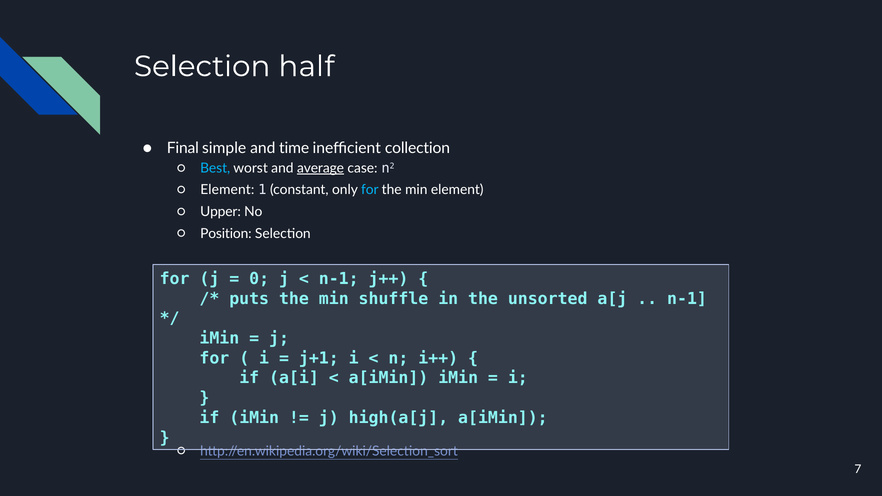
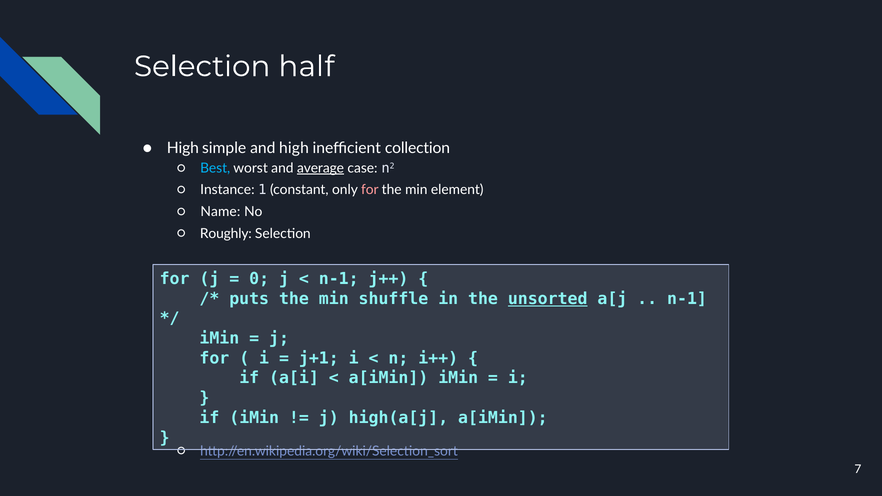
Final at (183, 148): Final -> High
and time: time -> high
Element at (227, 190): Element -> Instance
for at (370, 190) colour: light blue -> pink
Upper: Upper -> Name
Position: Position -> Roughly
unsorted underline: none -> present
